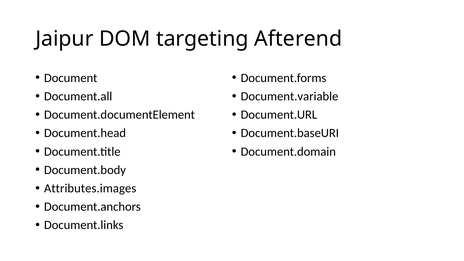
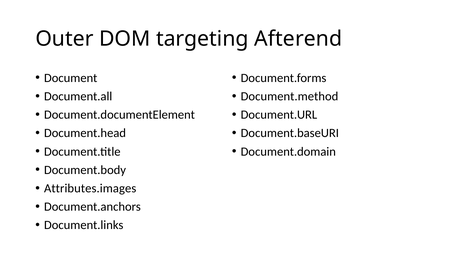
Jaipur: Jaipur -> Outer
Document.variable: Document.variable -> Document.method
